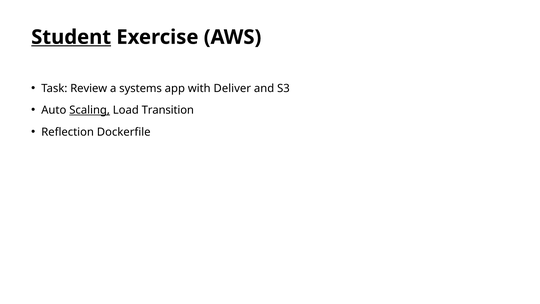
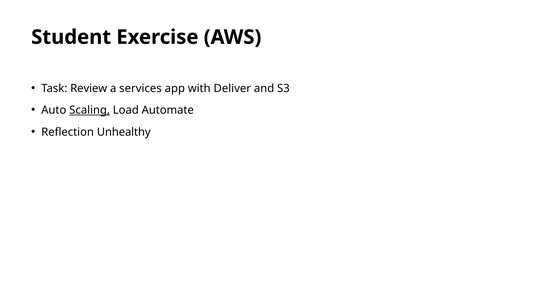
Student underline: present -> none
systems: systems -> services
Transition: Transition -> Automate
Dockerfile: Dockerfile -> Unhealthy
